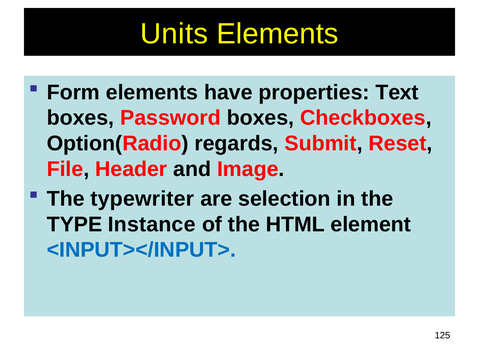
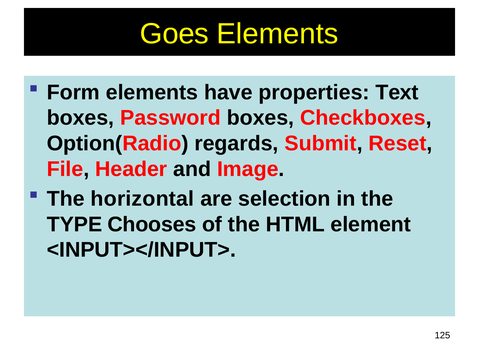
Units: Units -> Goes
typewriter: typewriter -> horizontal
Instance: Instance -> Chooses
<INPUT></INPUT> colour: blue -> black
